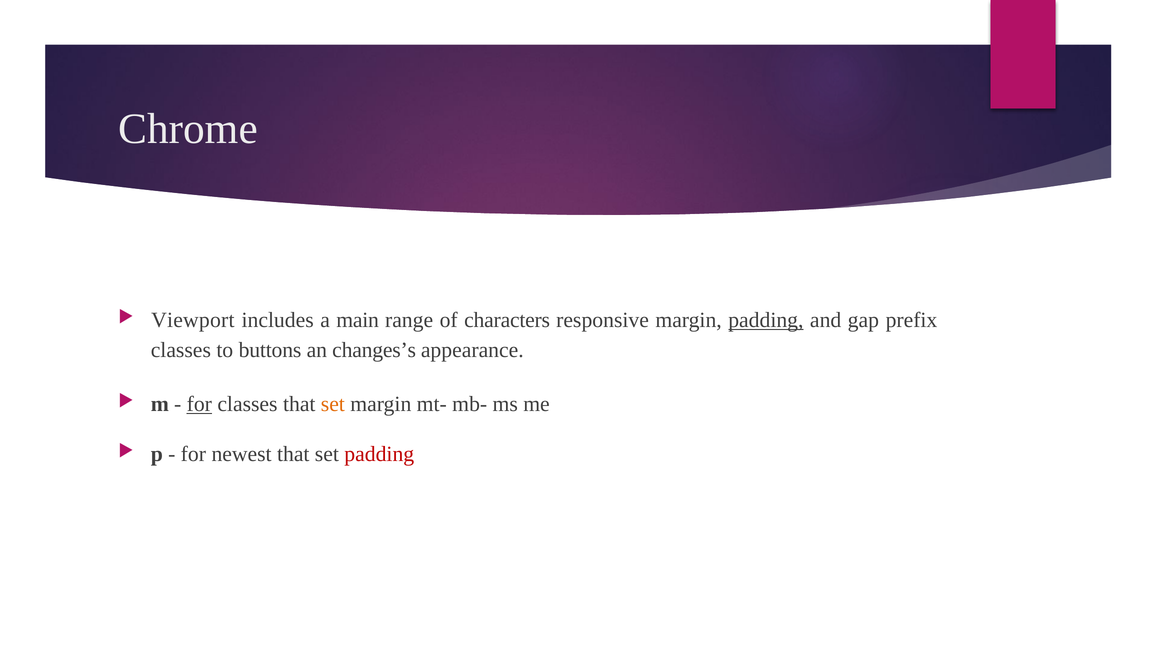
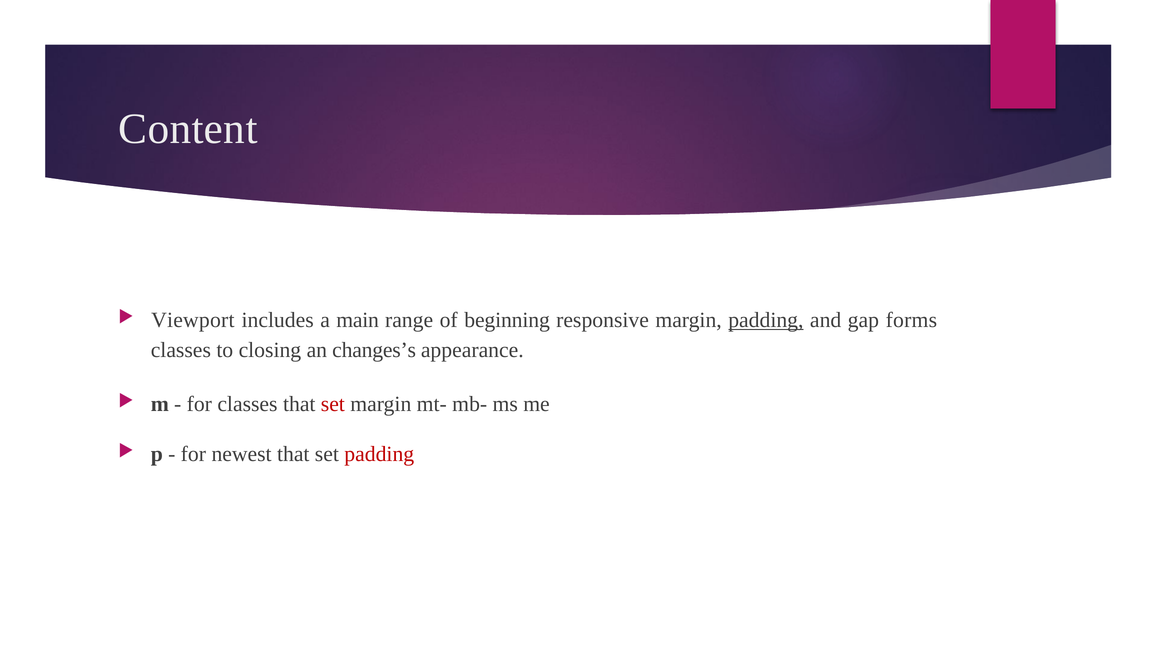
Chrome: Chrome -> Content
characters: characters -> beginning
prefix: prefix -> forms
buttons: buttons -> closing
for at (199, 404) underline: present -> none
set at (333, 404) colour: orange -> red
